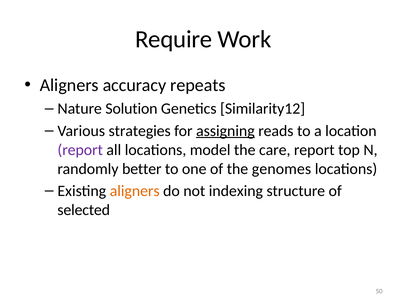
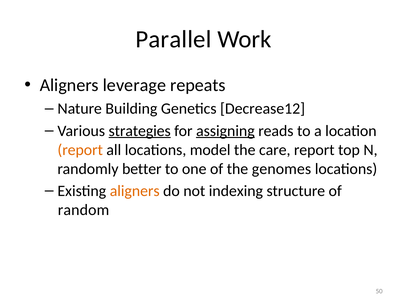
Require: Require -> Parallel
accuracy: accuracy -> leverage
Solution: Solution -> Building
Similarity12: Similarity12 -> Decrease12
strategies underline: none -> present
report at (80, 150) colour: purple -> orange
selected: selected -> random
